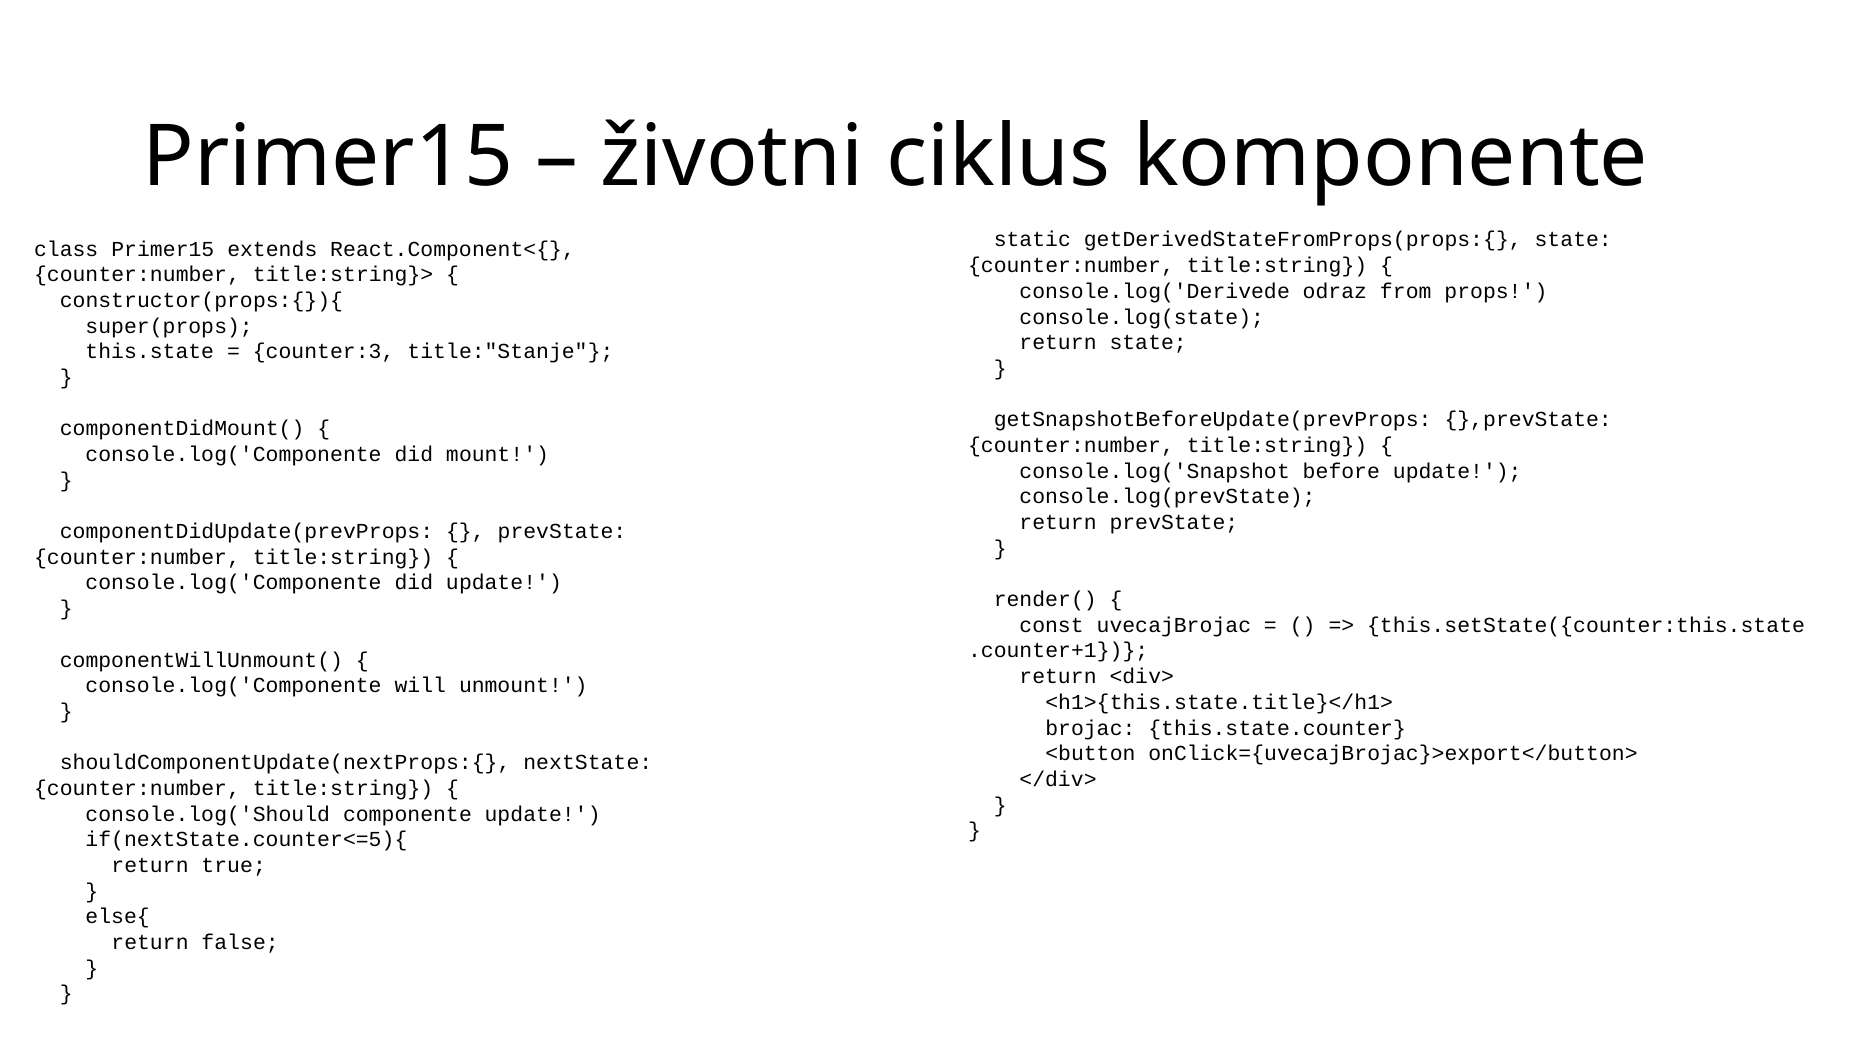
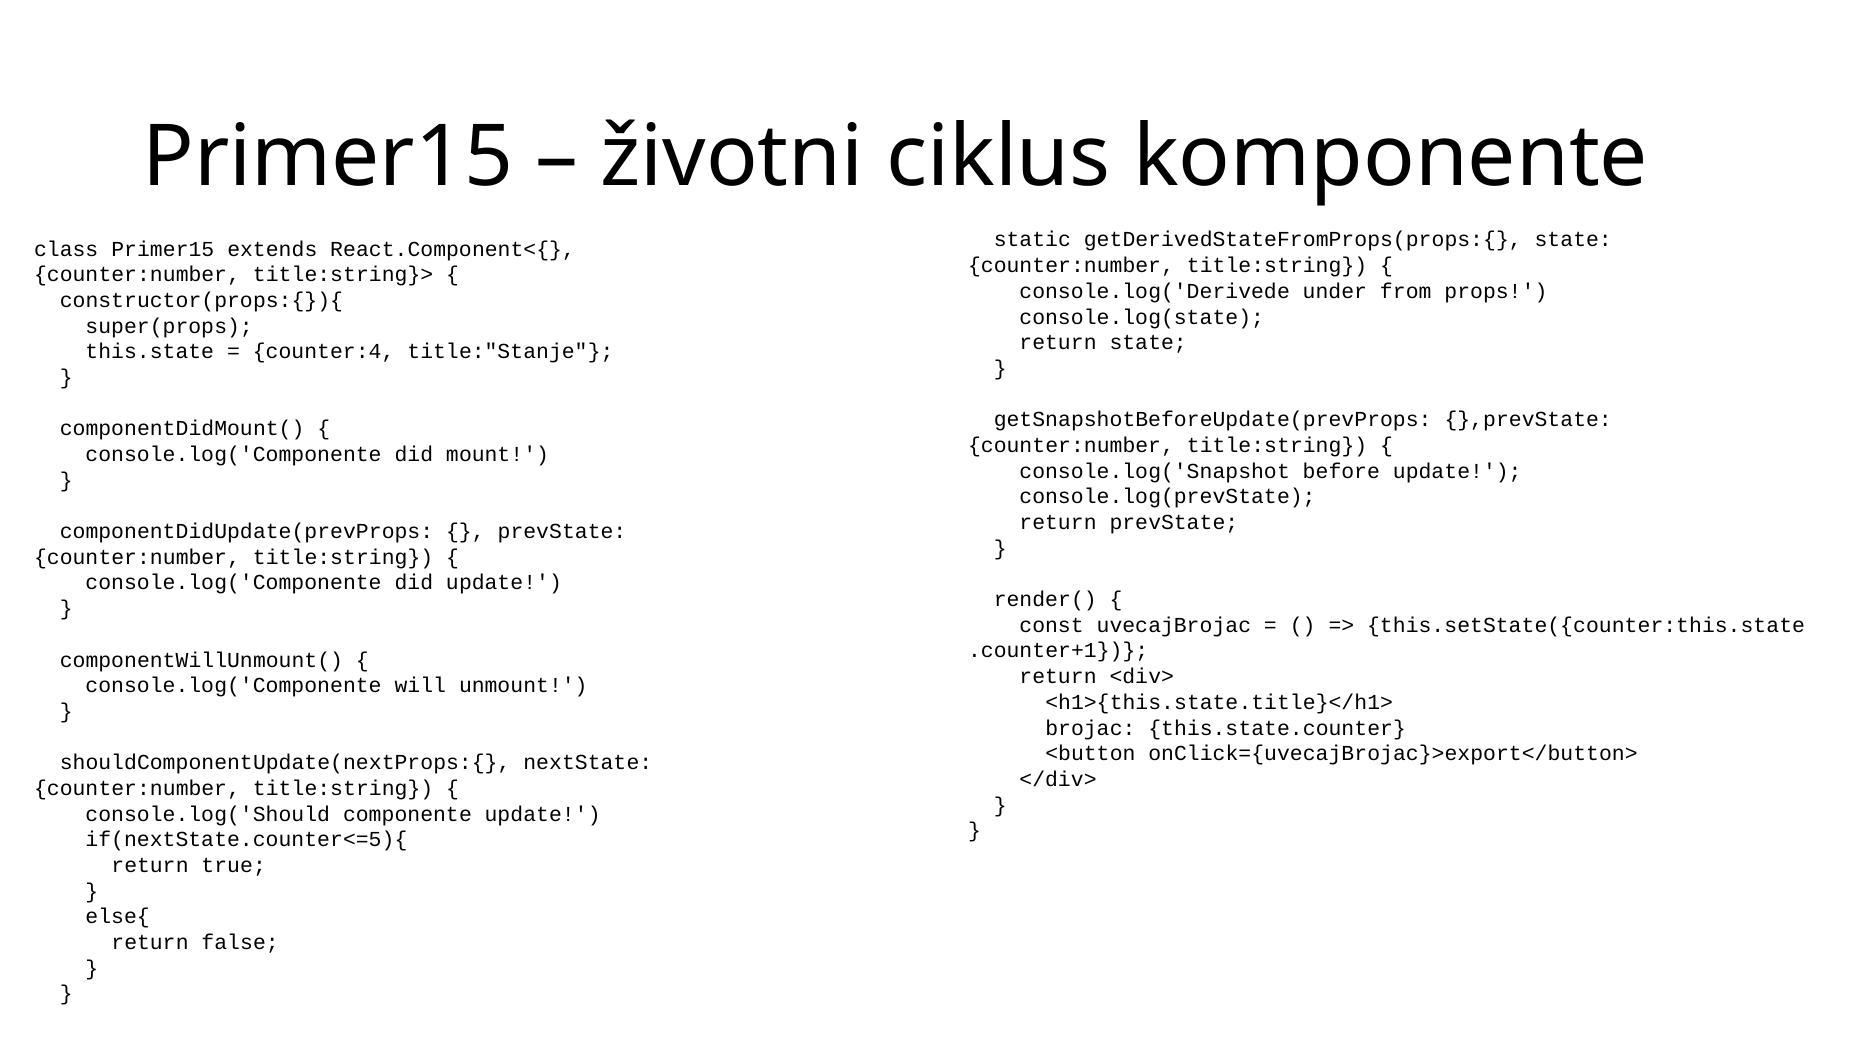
odraz: odraz -> under
counter:3: counter:3 -> counter:4
